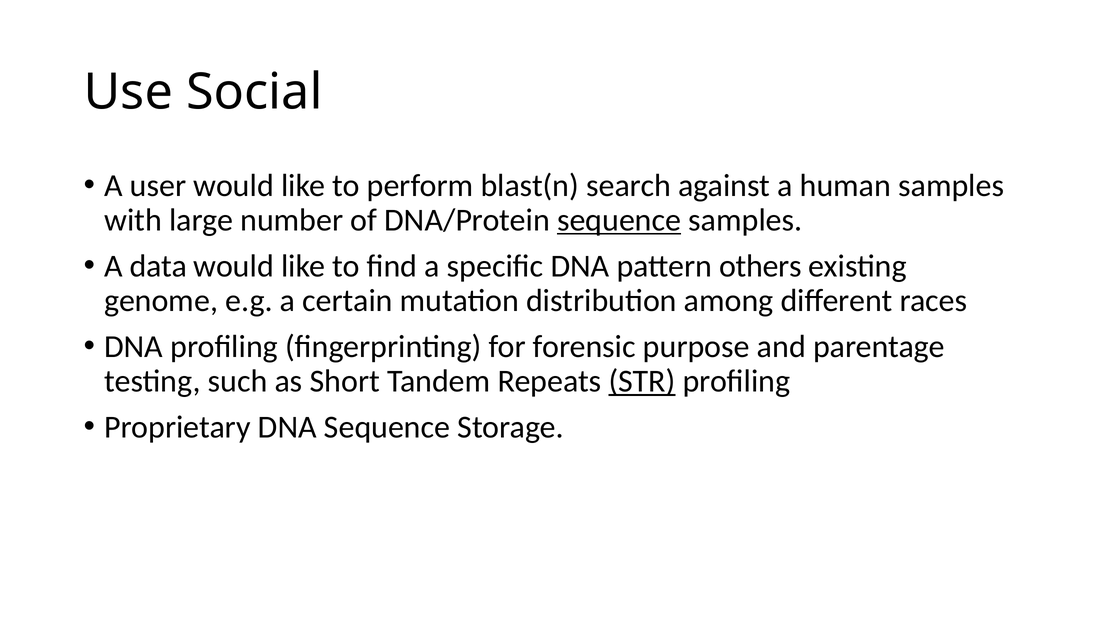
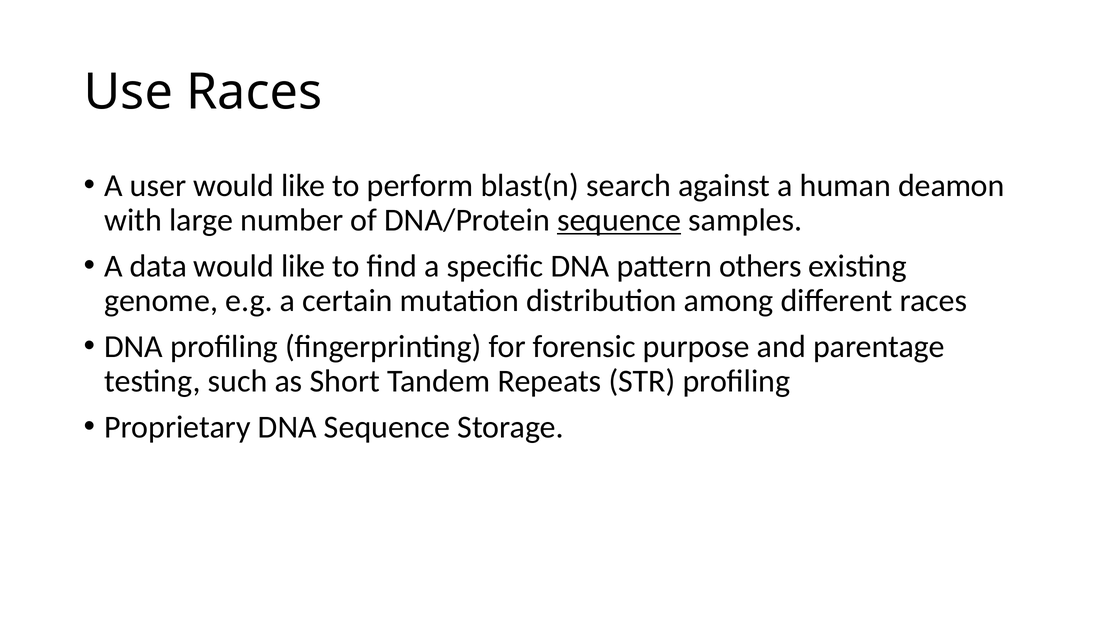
Use Social: Social -> Races
human samples: samples -> deamon
STR underline: present -> none
